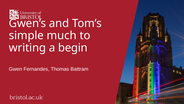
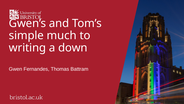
begin: begin -> down
